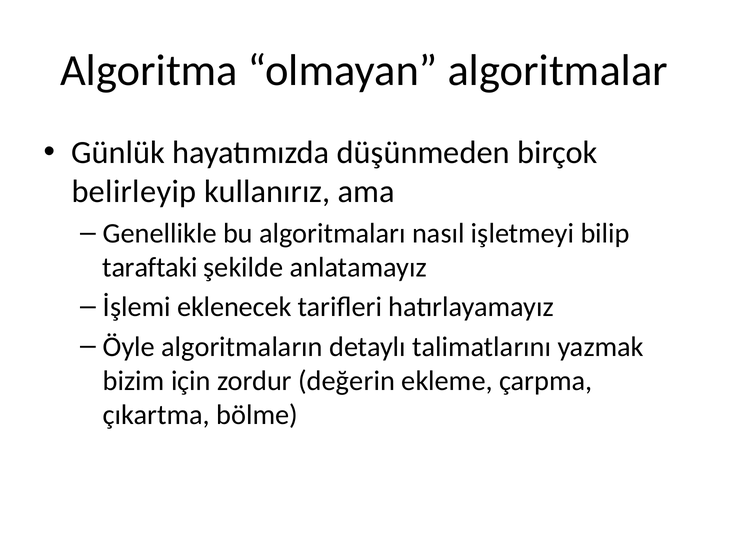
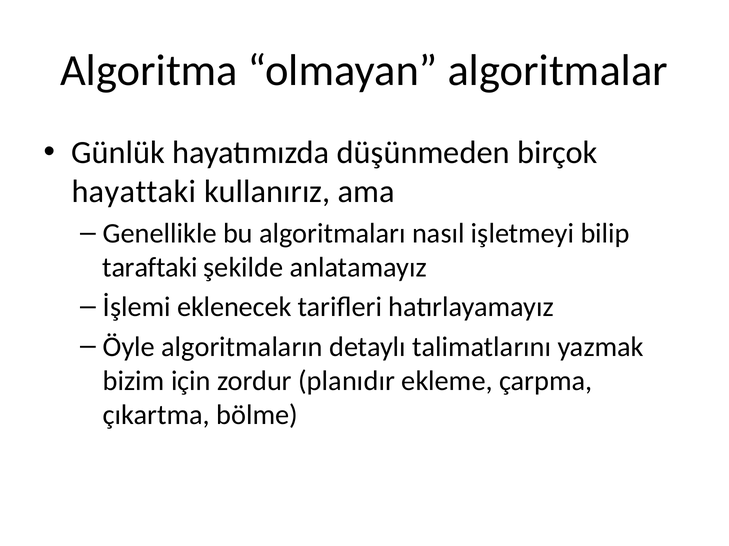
belirleyip: belirleyip -> hayattaki
değerin: değerin -> planıdır
